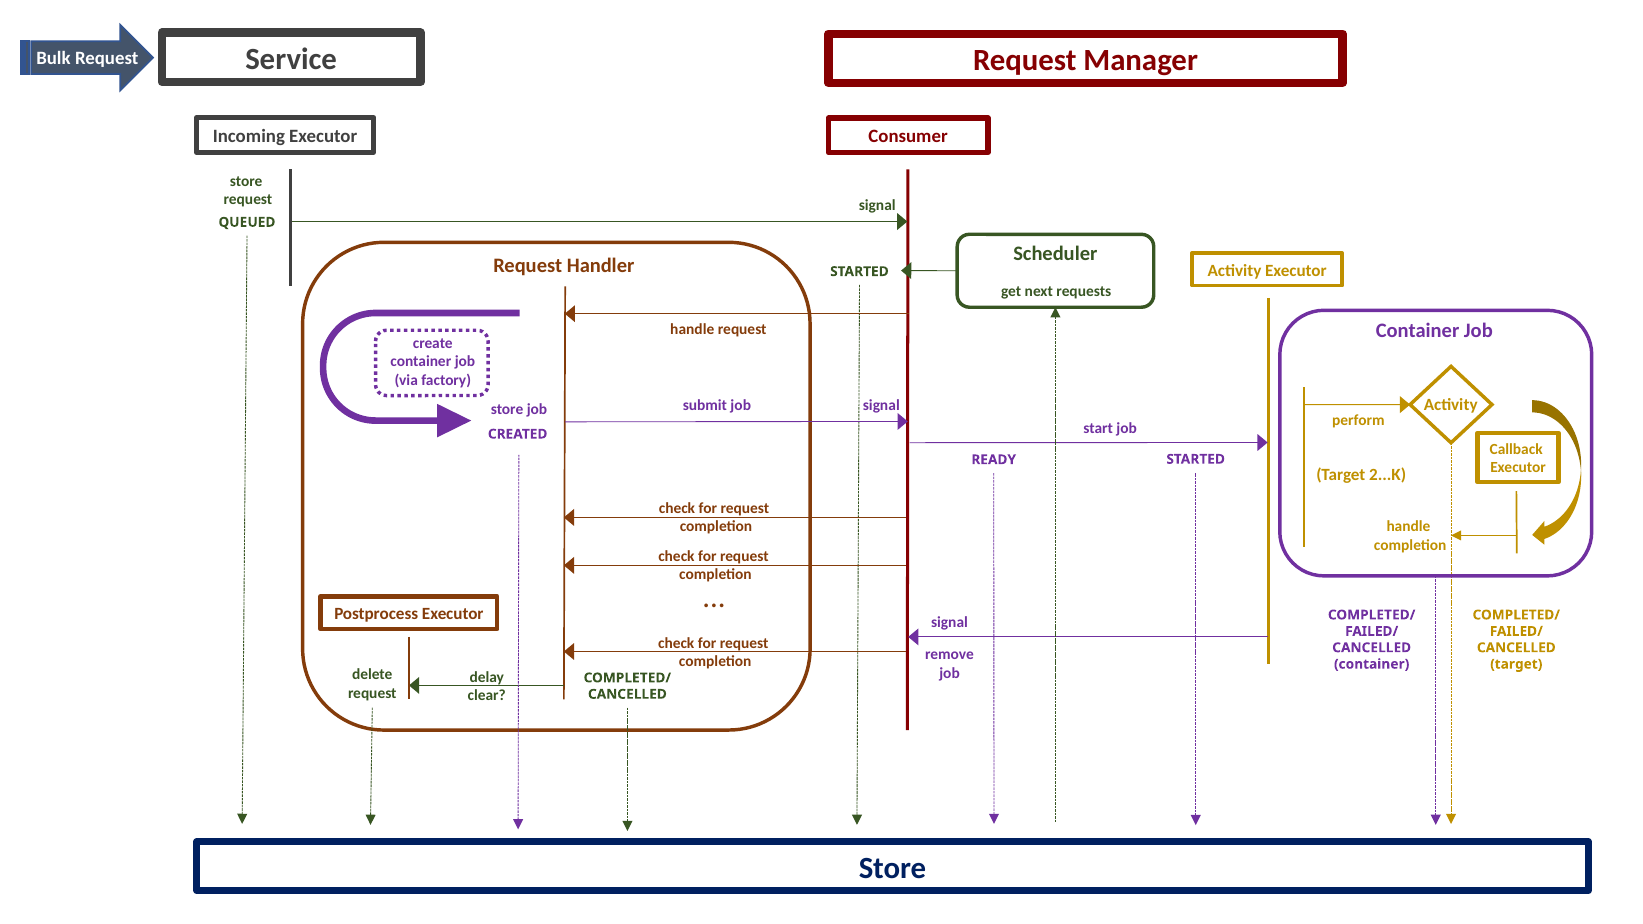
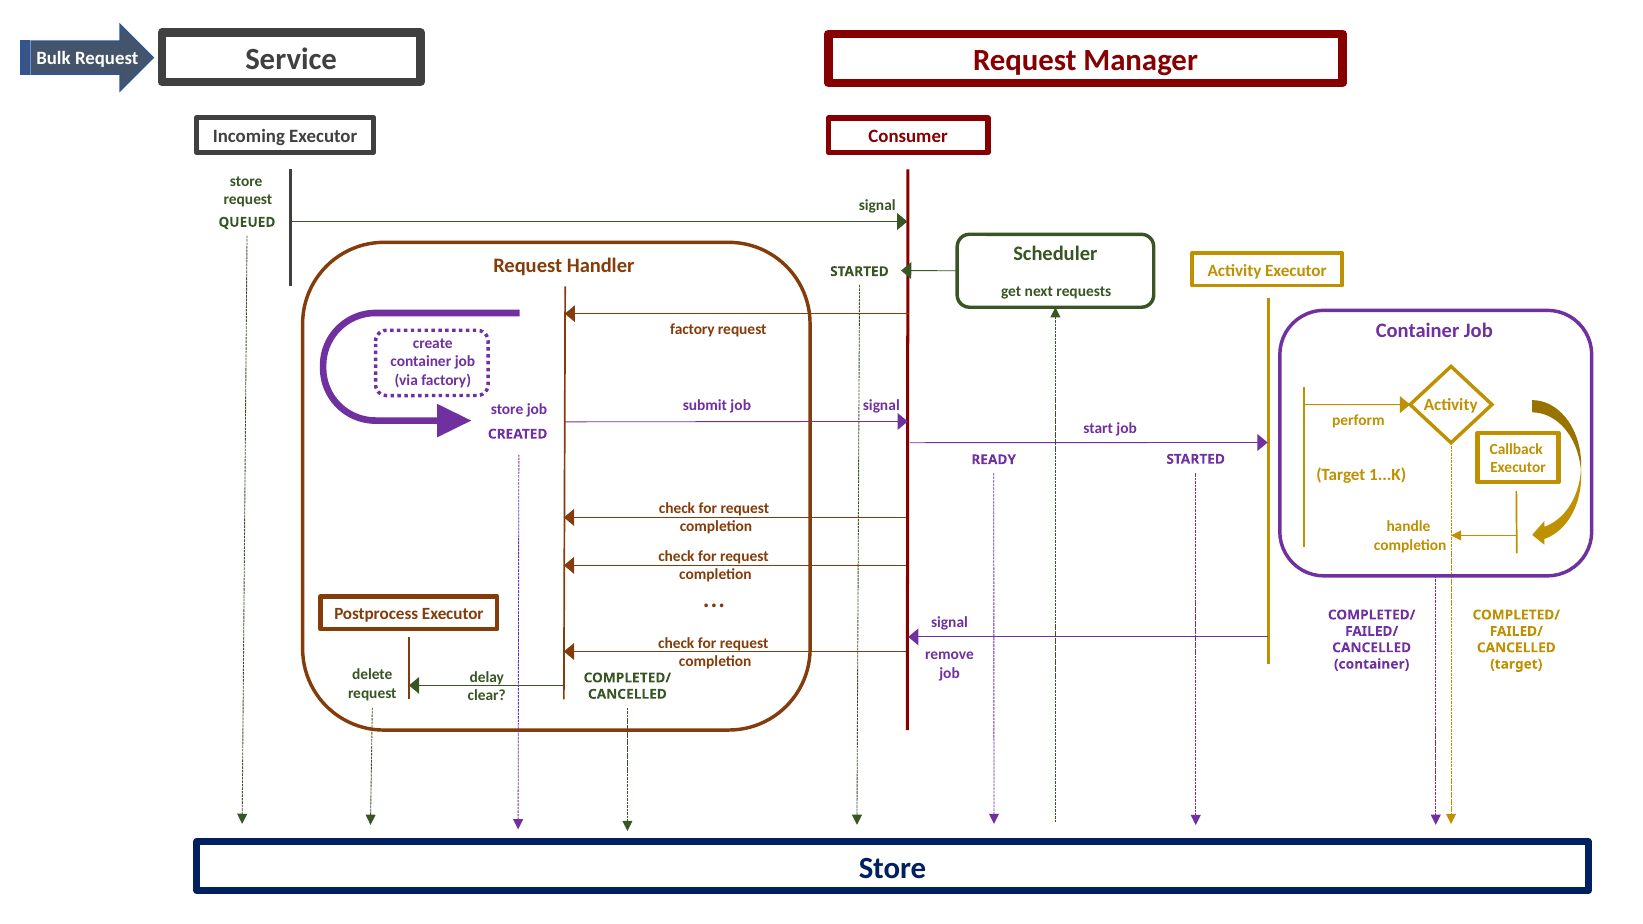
handle at (692, 330): handle -> factory
2...K: 2...K -> 1...K
